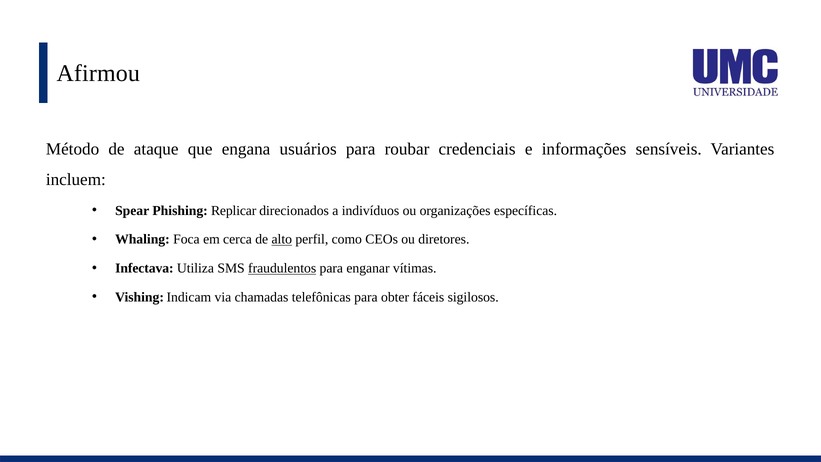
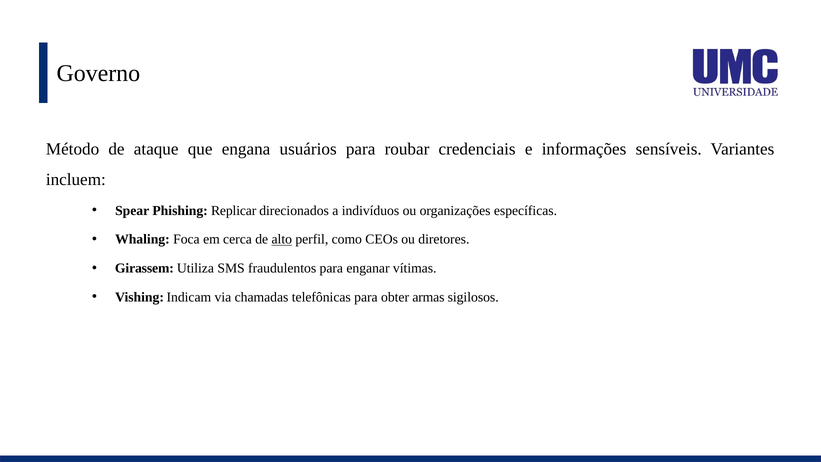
Afirmou: Afirmou -> Governo
Infectava: Infectava -> Girassem
fraudulentos underline: present -> none
fáceis: fáceis -> armas
